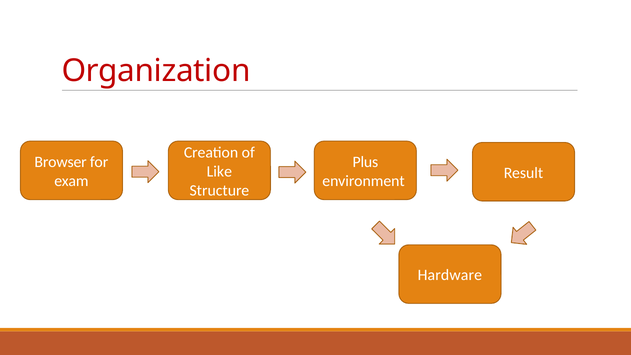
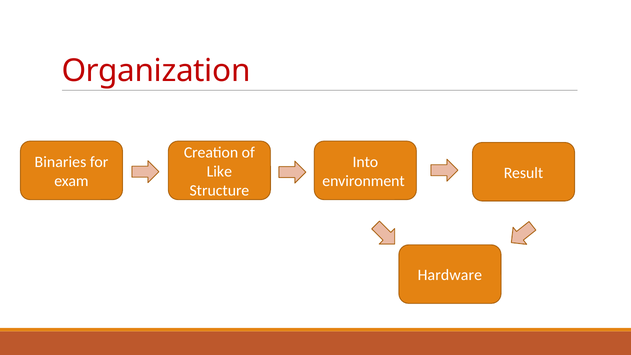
Browser: Browser -> Binaries
Plus: Plus -> Into
